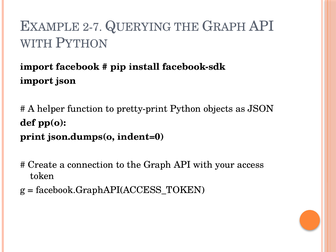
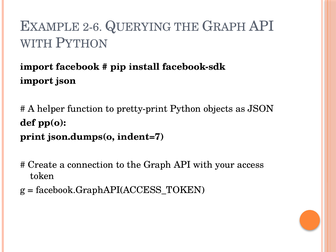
2-7: 2-7 -> 2-6
indent=0: indent=0 -> indent=7
